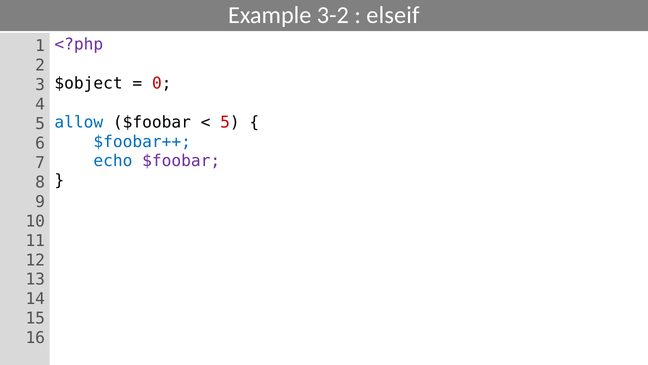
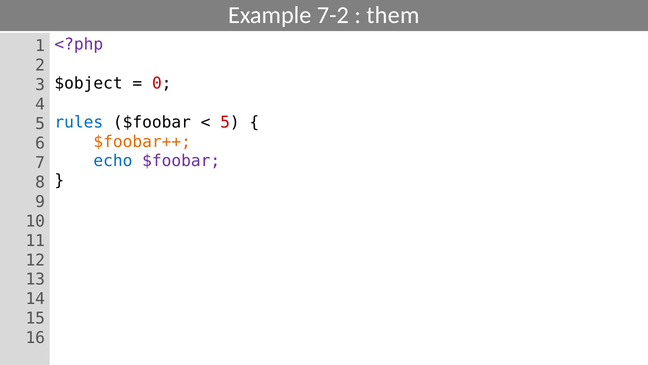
3-2: 3-2 -> 7-2
elseif: elseif -> them
allow: allow -> rules
$foobar++ colour: blue -> orange
